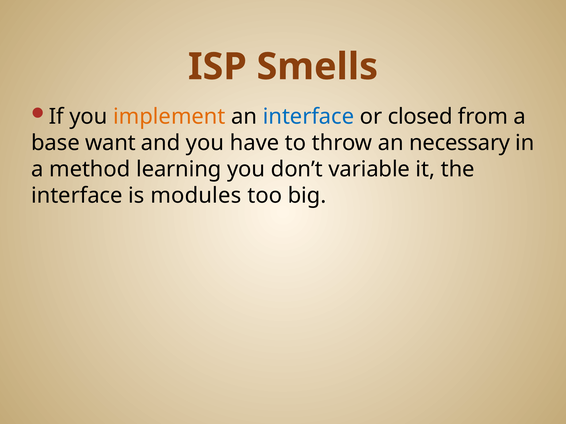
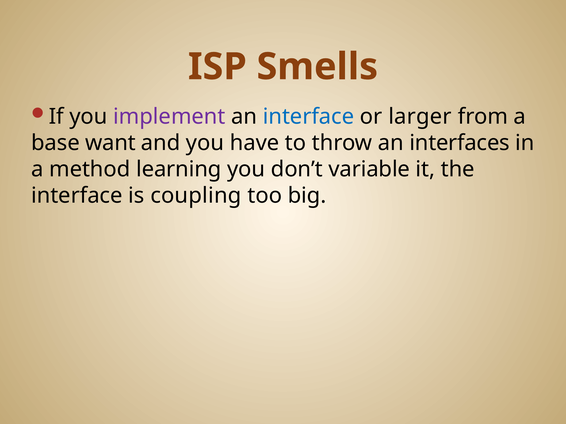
implement colour: orange -> purple
closed: closed -> larger
necessary: necessary -> interfaces
modules: modules -> coupling
